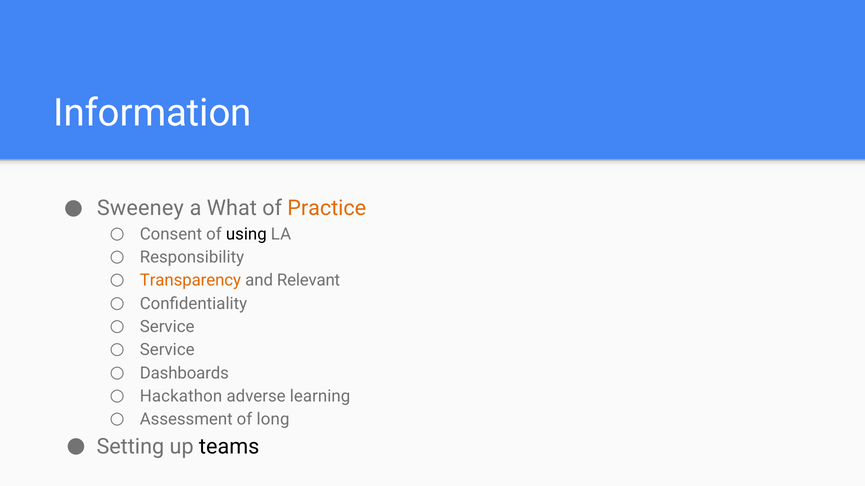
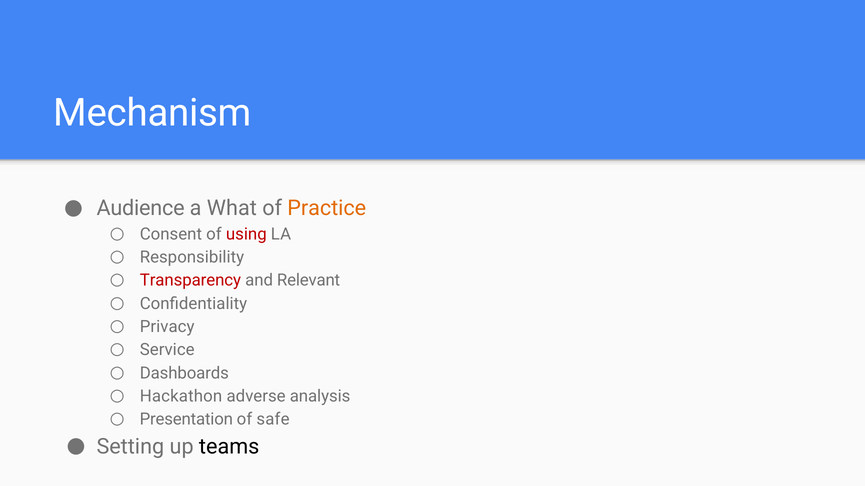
Information: Information -> Mechanism
Sweeney: Sweeney -> Audience
using colour: black -> red
Transparency colour: orange -> red
Service at (167, 327): Service -> Privacy
learning: learning -> analysis
Assessment: Assessment -> Presentation
long: long -> safe
